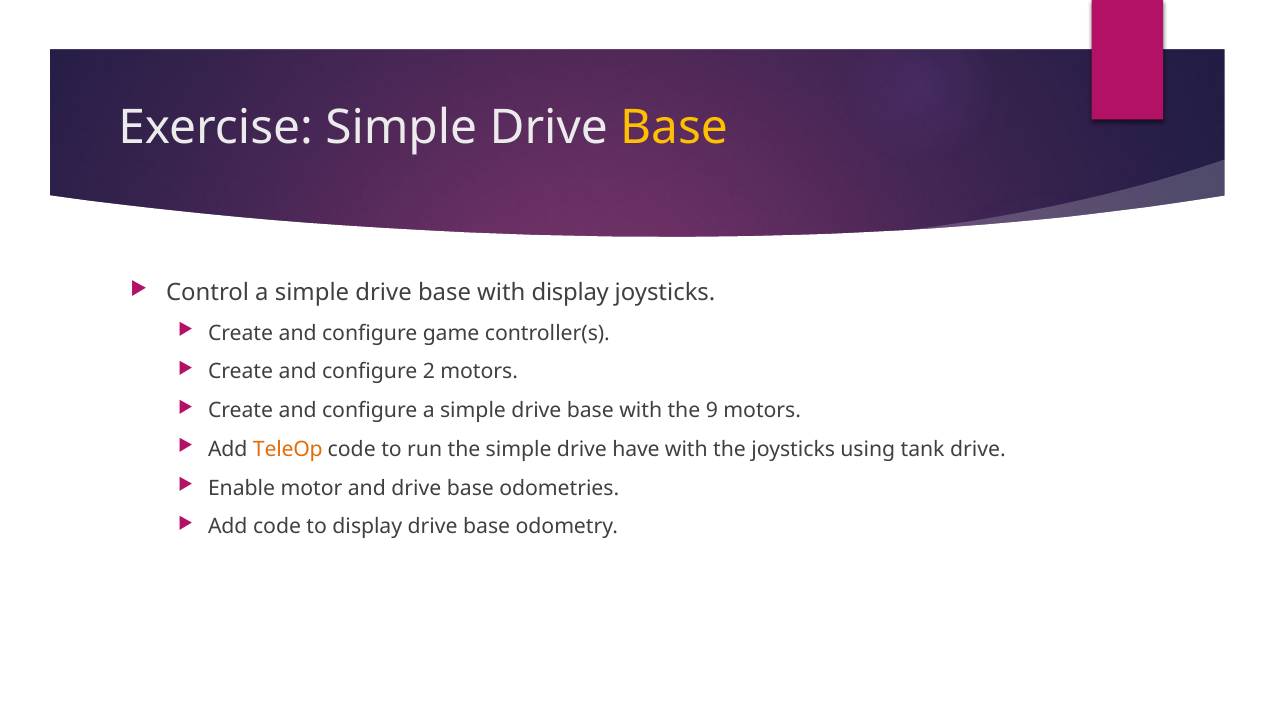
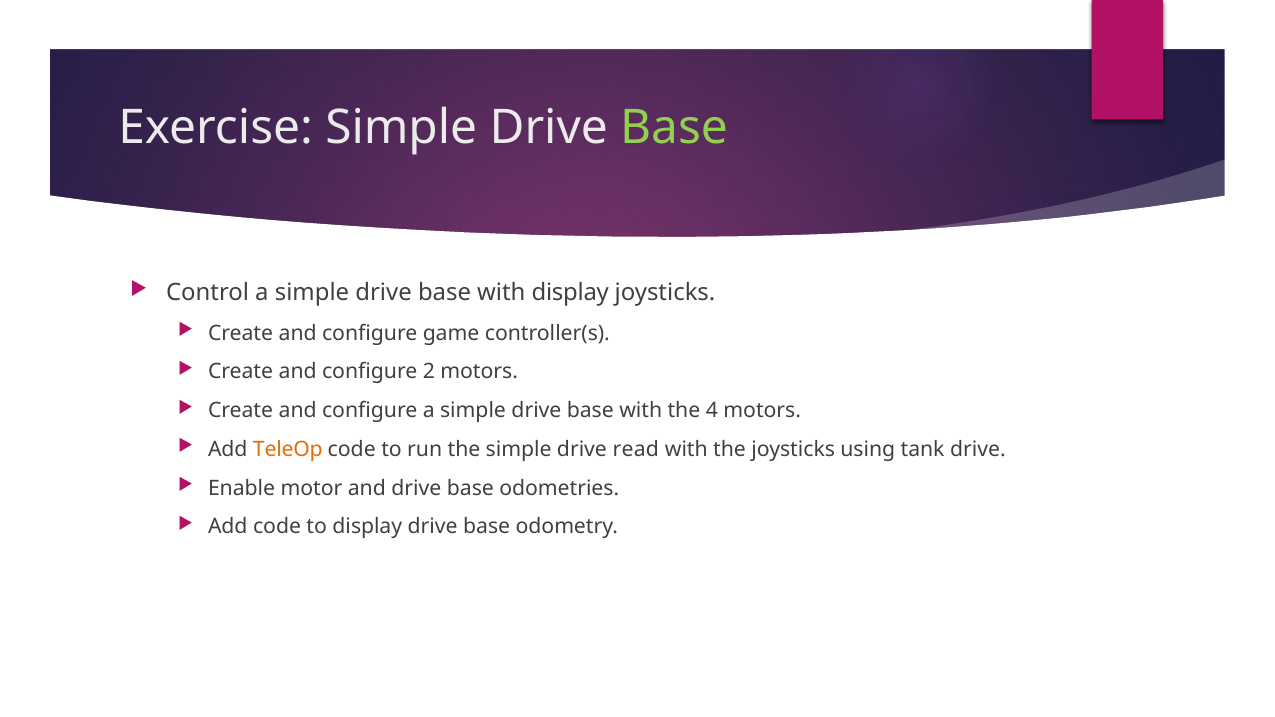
Base at (674, 128) colour: yellow -> light green
9: 9 -> 4
have: have -> read
